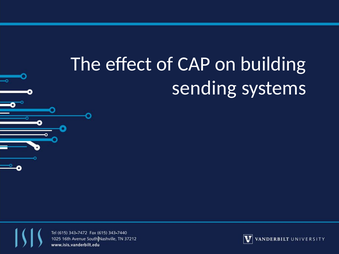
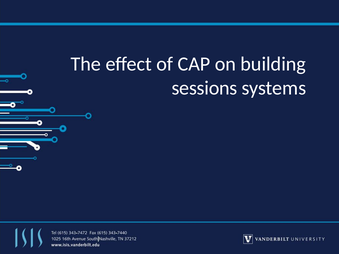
sending: sending -> sessions
